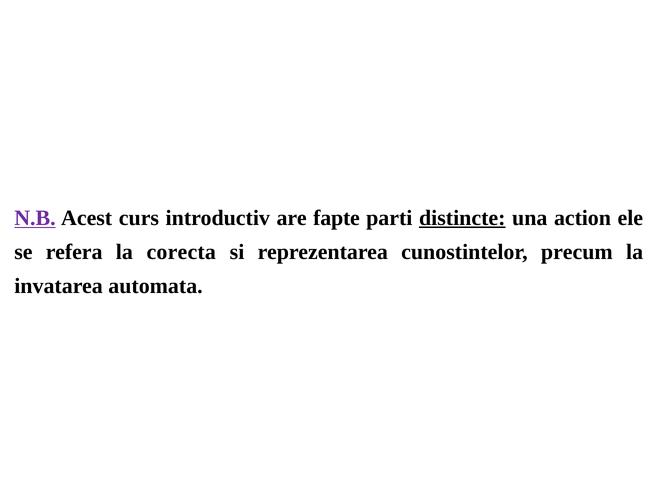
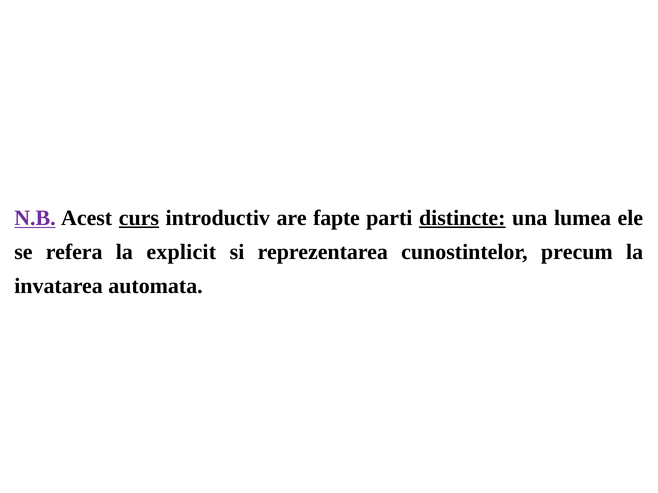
curs underline: none -> present
action: action -> lumea
corecta: corecta -> explicit
